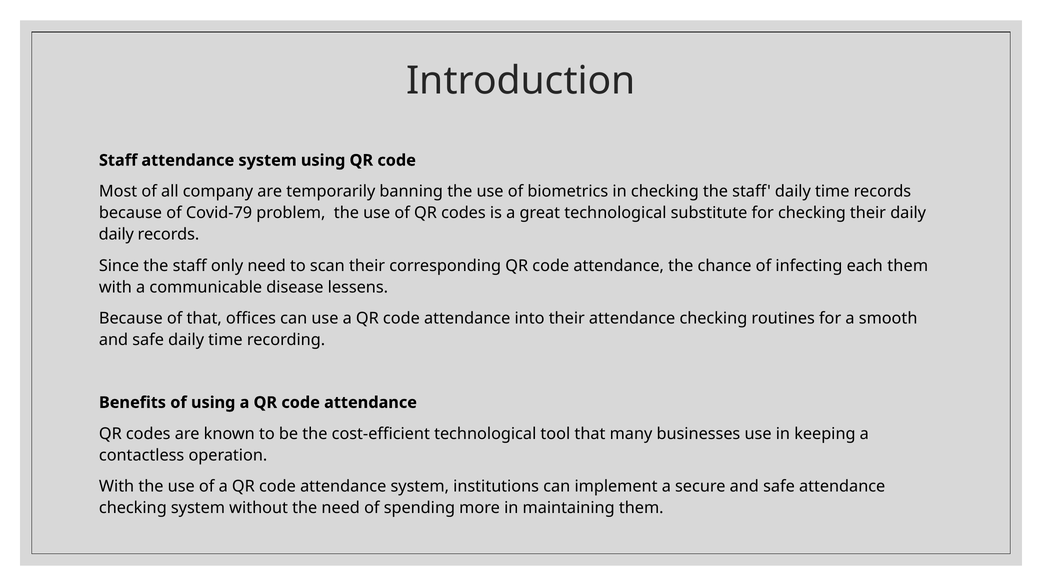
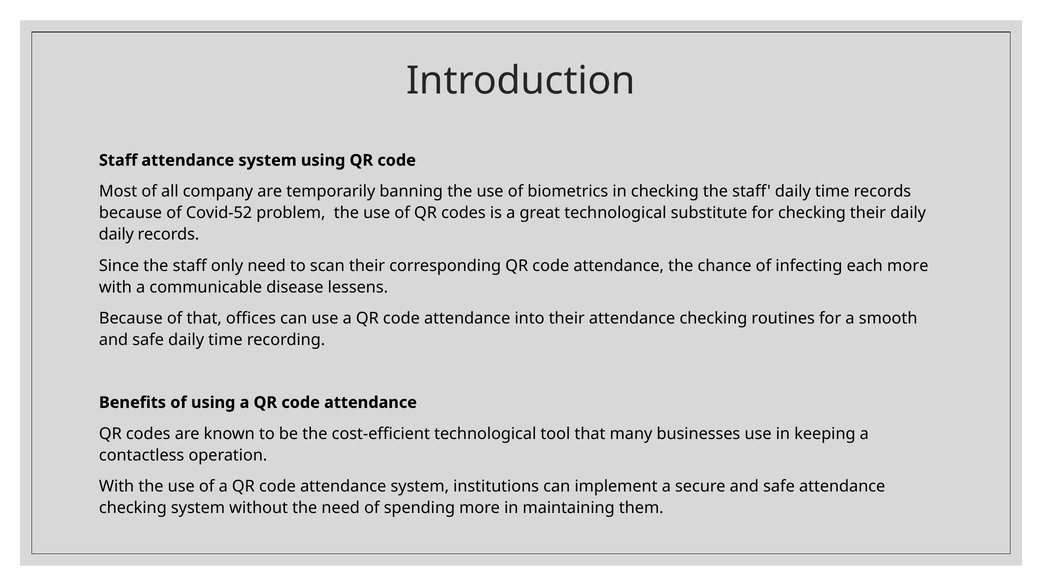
Covid-79: Covid-79 -> Covid-52
each them: them -> more
